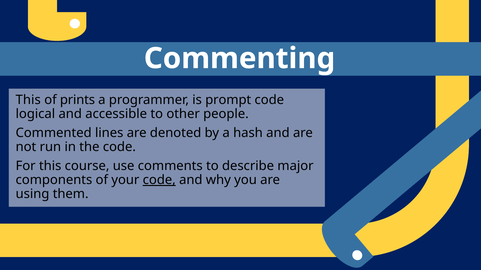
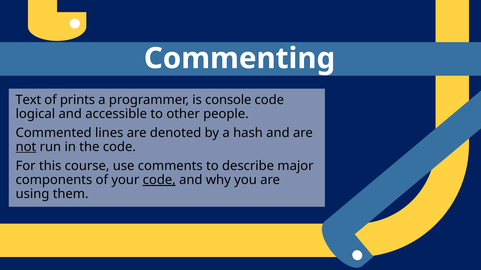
This at (28, 100): This -> Text
prompt: prompt -> console
not underline: none -> present
